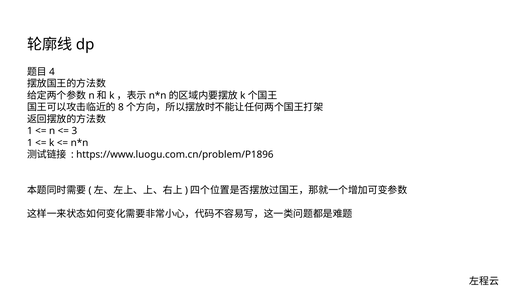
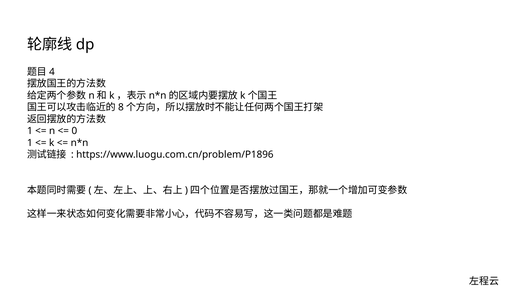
3: 3 -> 0
